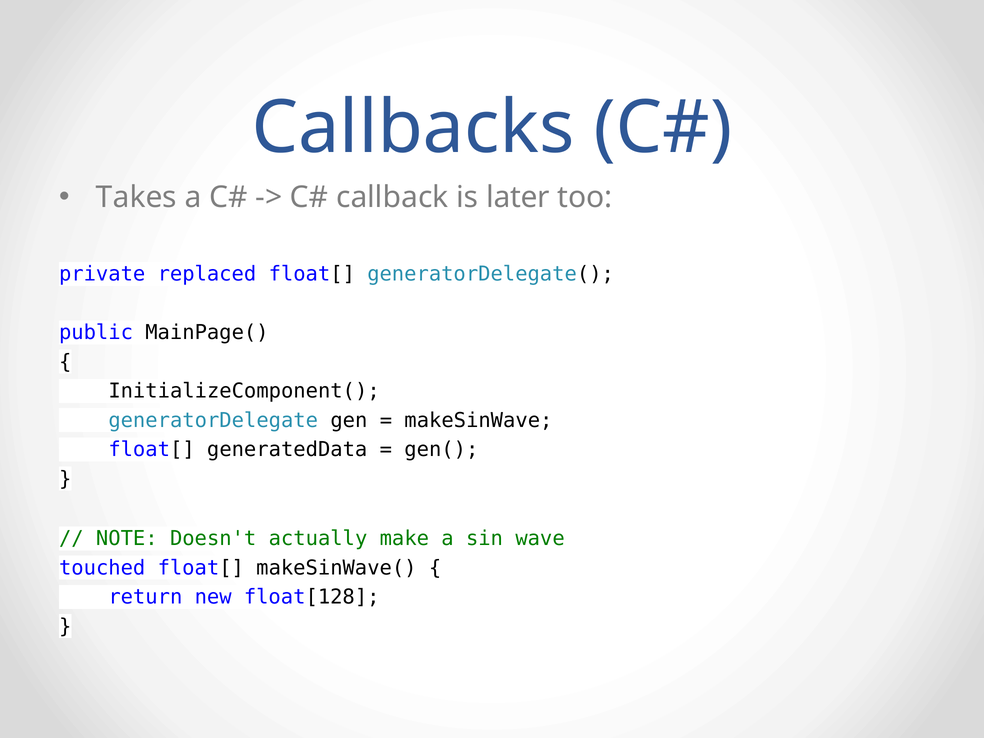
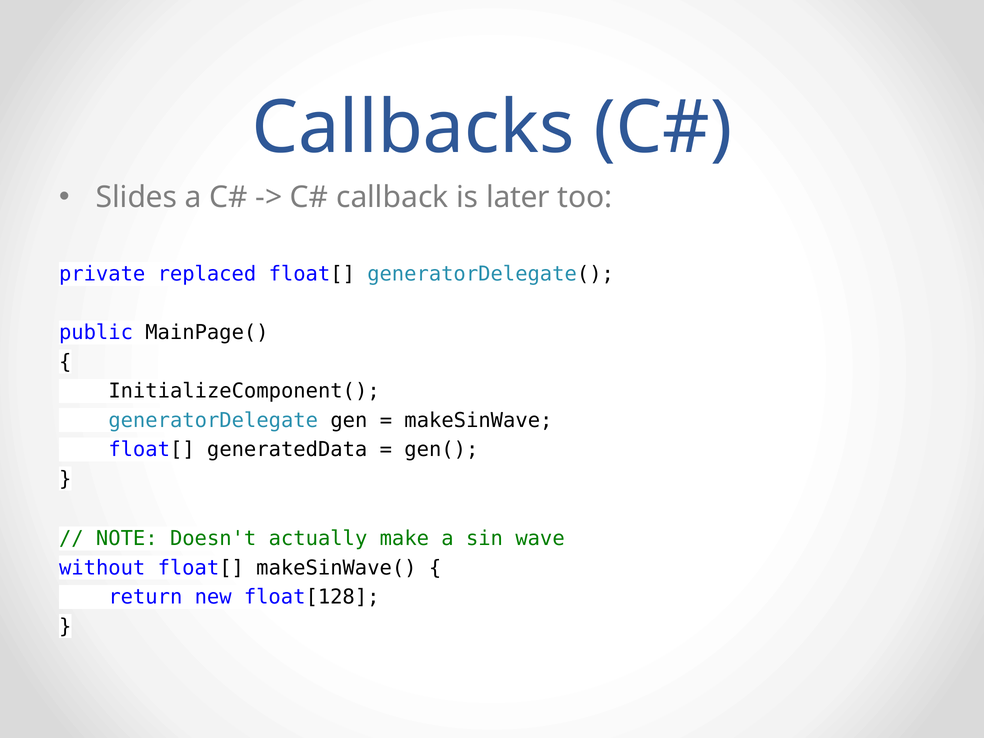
Takes: Takes -> Slides
touched: touched -> without
